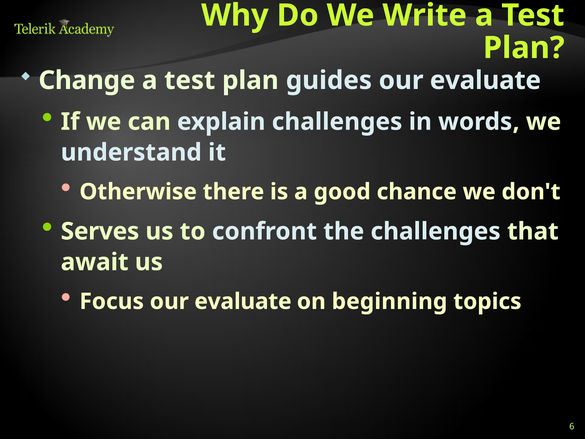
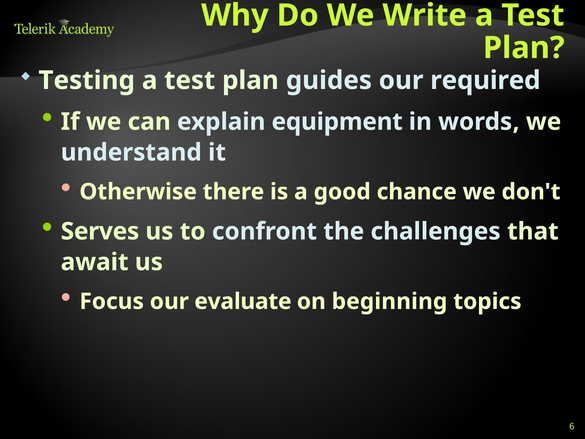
Change: Change -> Testing
guides our evaluate: evaluate -> required
explain challenges: challenges -> equipment
